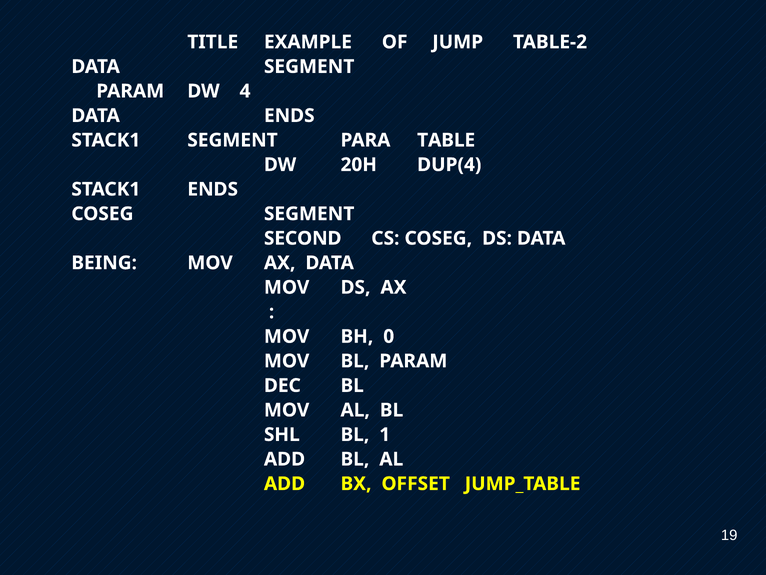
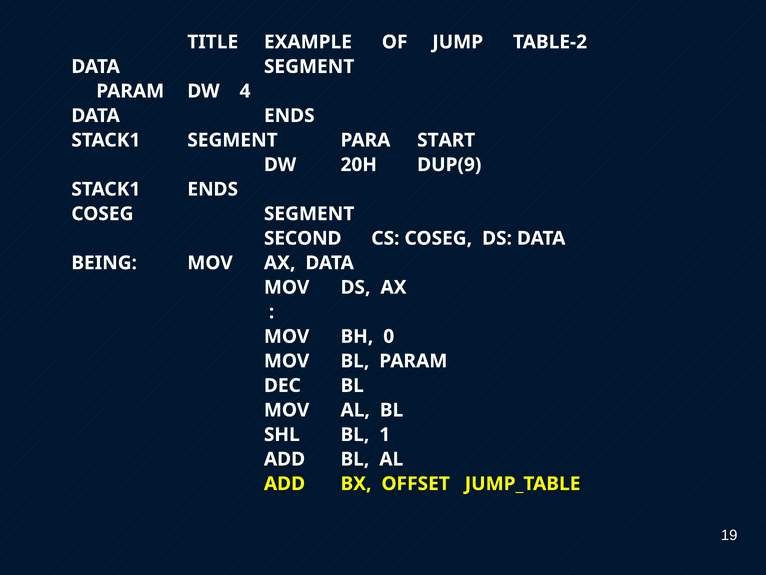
TABLE: TABLE -> START
DUP(4: DUP(4 -> DUP(9
